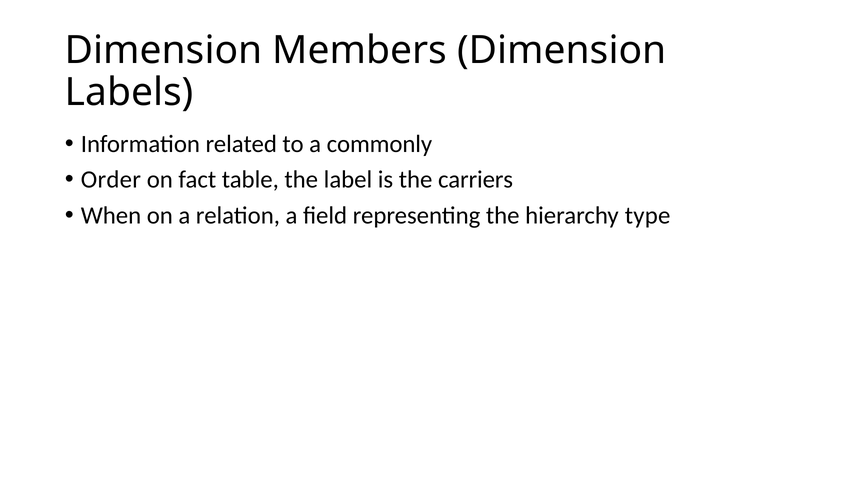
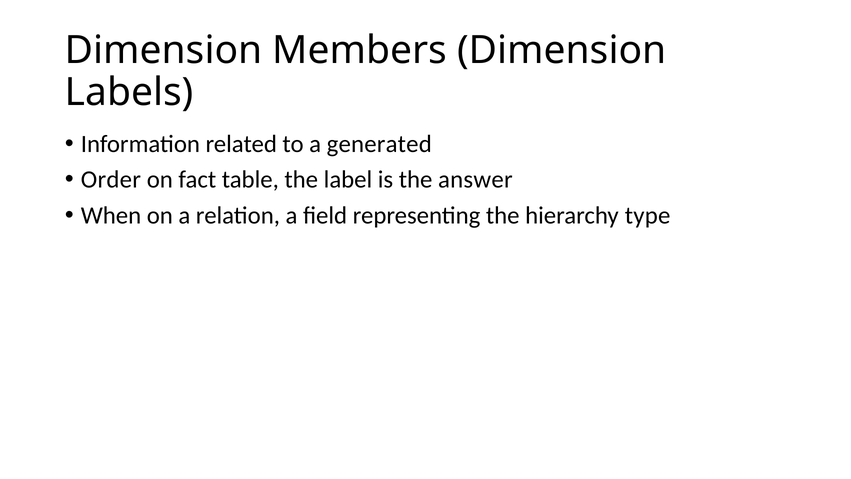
commonly: commonly -> generated
carriers: carriers -> answer
